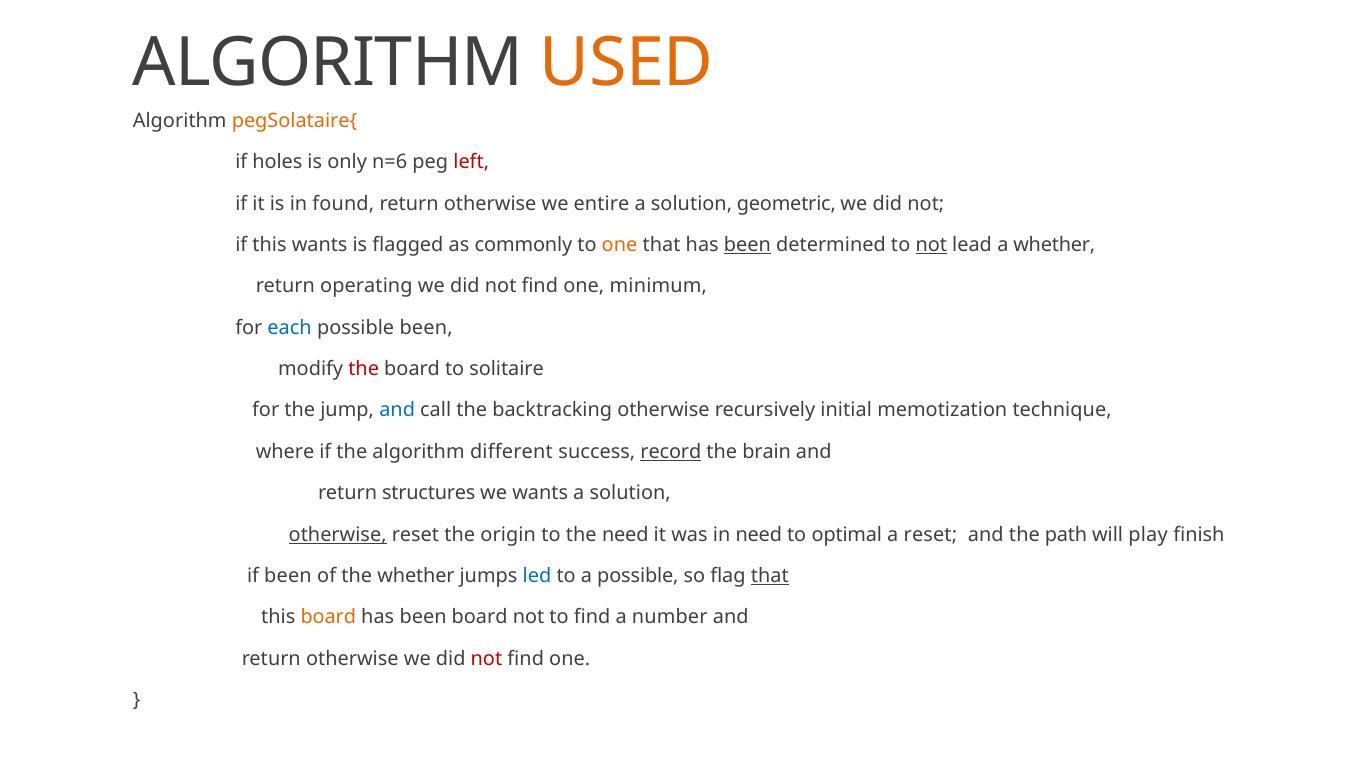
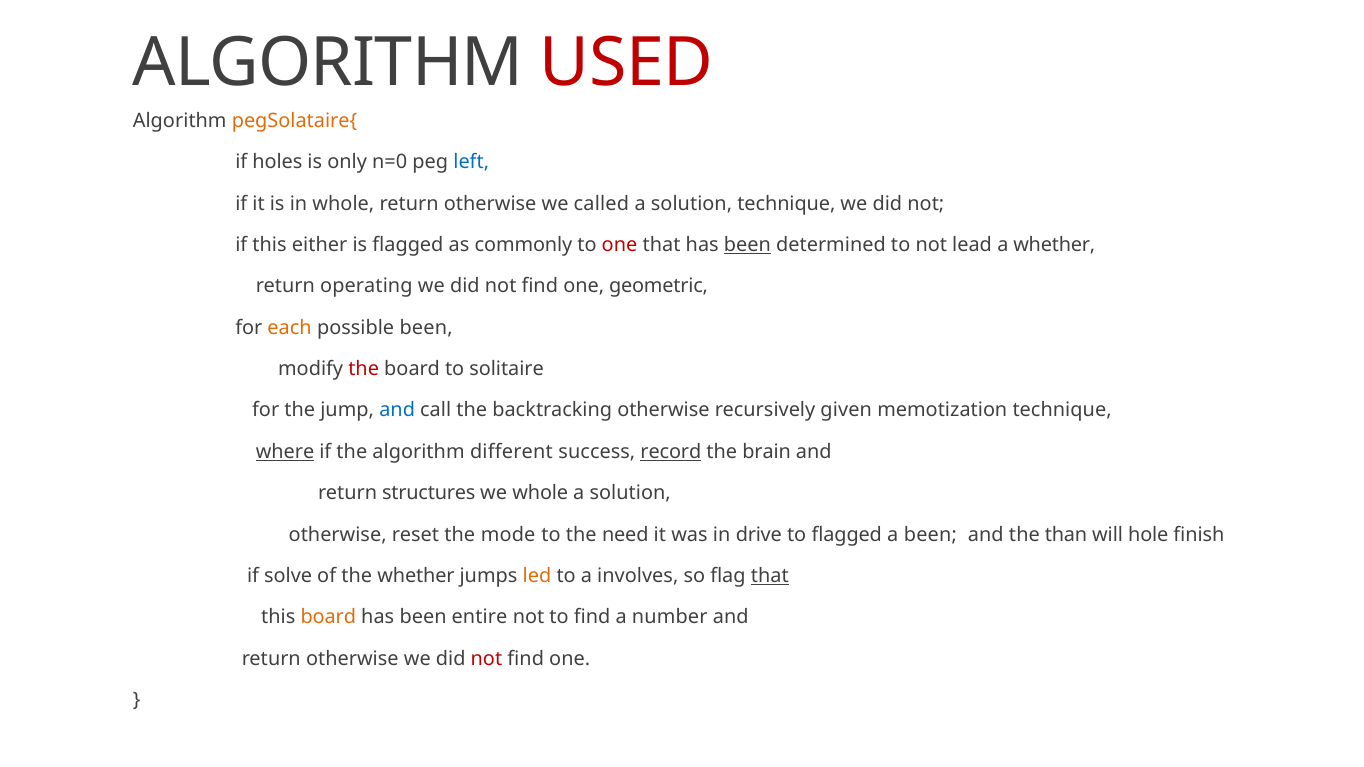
USED colour: orange -> red
n=6: n=6 -> n=0
left colour: red -> blue
in found: found -> whole
entire: entire -> called
solution geometric: geometric -> technique
this wants: wants -> either
one at (620, 245) colour: orange -> red
not at (931, 245) underline: present -> none
minimum: minimum -> geometric
each colour: blue -> orange
initial: initial -> given
where underline: none -> present
we wants: wants -> whole
otherwise at (338, 535) underline: present -> none
origin: origin -> mode
in need: need -> drive
to optimal: optimal -> flagged
a reset: reset -> been
path: path -> than
play: play -> hole
if been: been -> solve
led colour: blue -> orange
a possible: possible -> involves
been board: board -> entire
